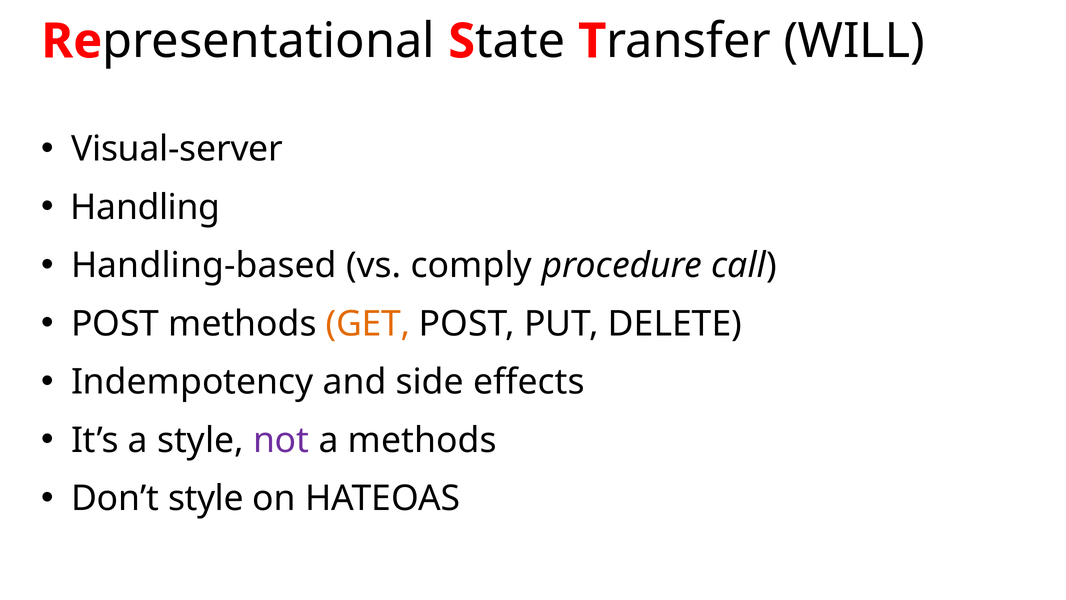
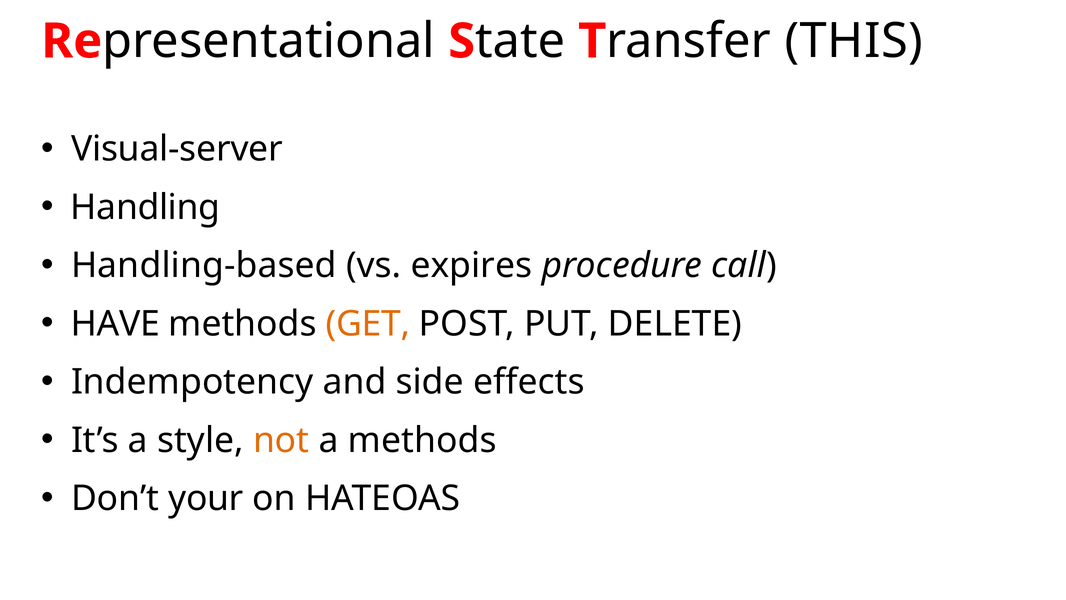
WILL: WILL -> THIS
comply: comply -> expires
POST at (115, 324): POST -> HAVE
not colour: purple -> orange
Don’t style: style -> your
